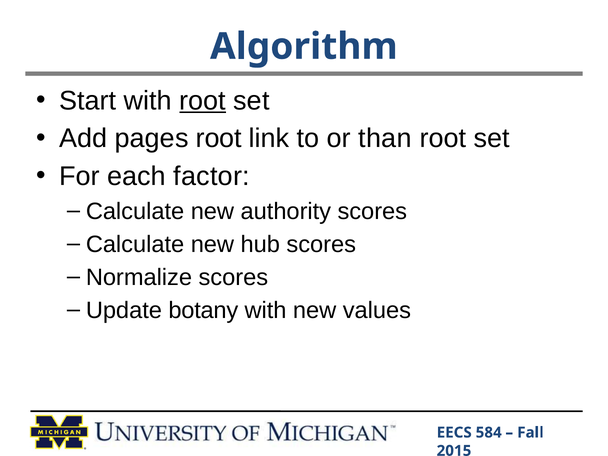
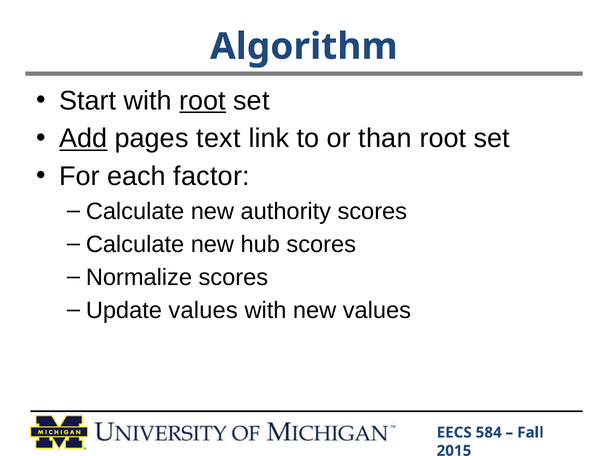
Add underline: none -> present
pages root: root -> text
Update botany: botany -> values
